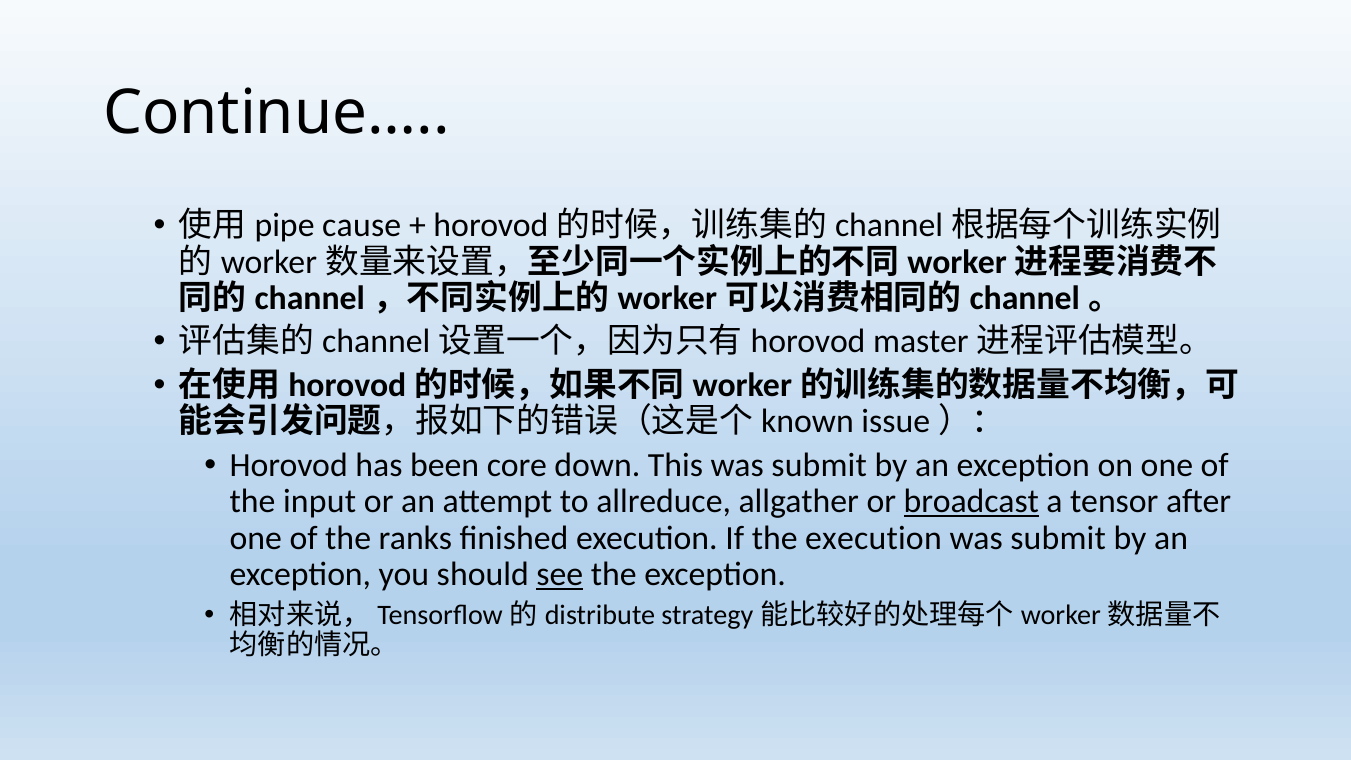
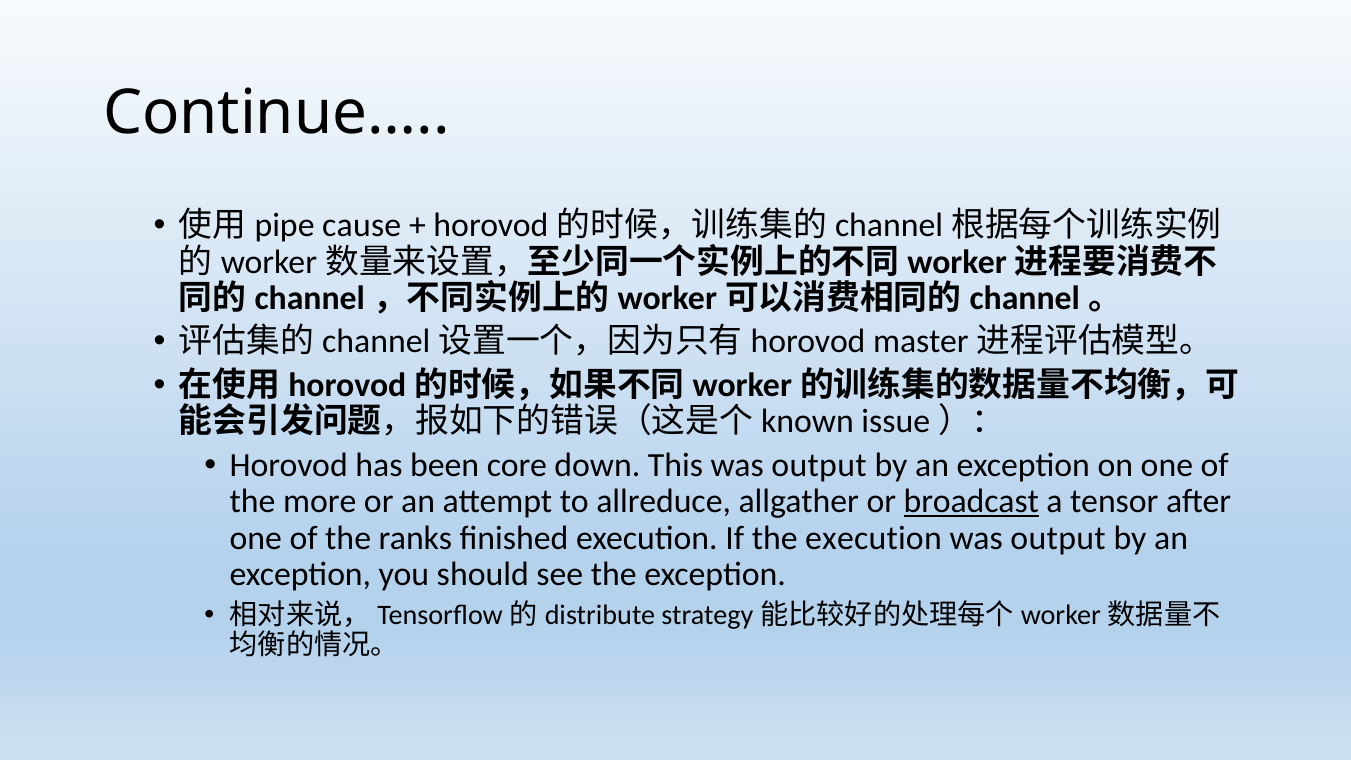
This was submit: submit -> output
input: input -> more
submit at (1058, 538): submit -> output
see underline: present -> none
